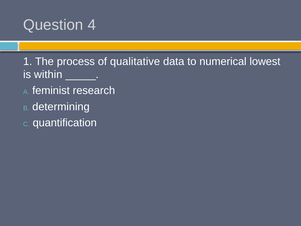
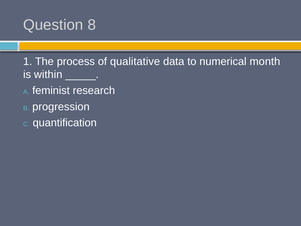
4: 4 -> 8
lowest: lowest -> month
determining: determining -> progression
